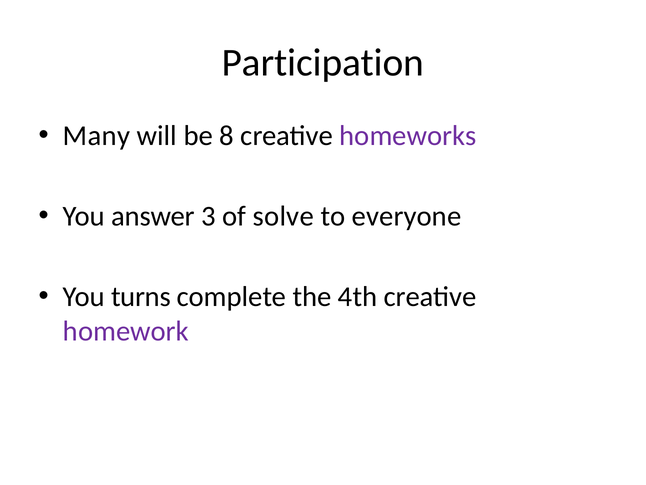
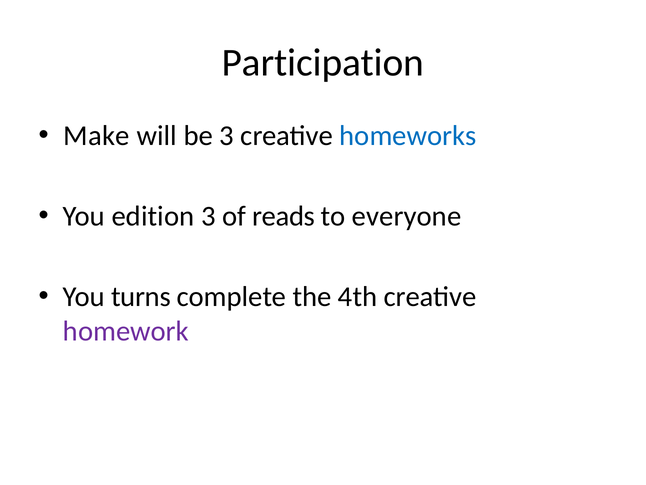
Many: Many -> Make
be 8: 8 -> 3
homeworks colour: purple -> blue
answer: answer -> edition
solve: solve -> reads
